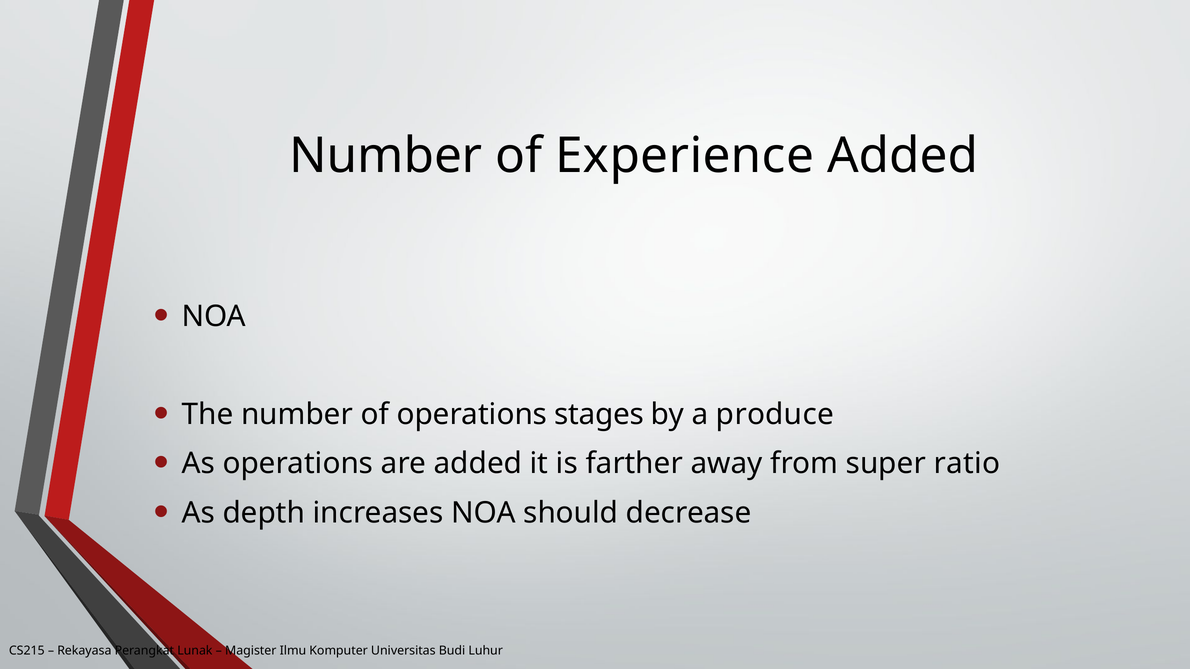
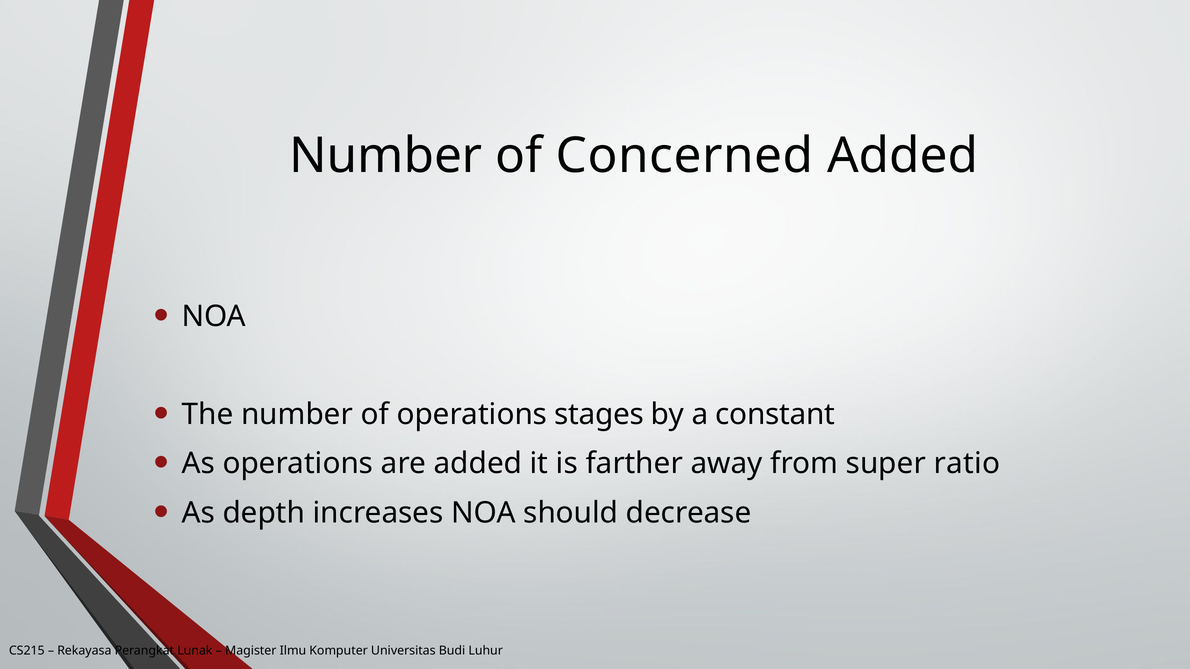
Experience: Experience -> Concerned
produce: produce -> constant
